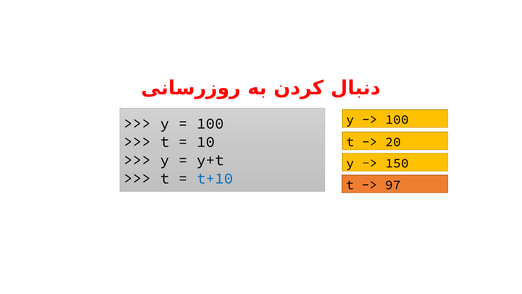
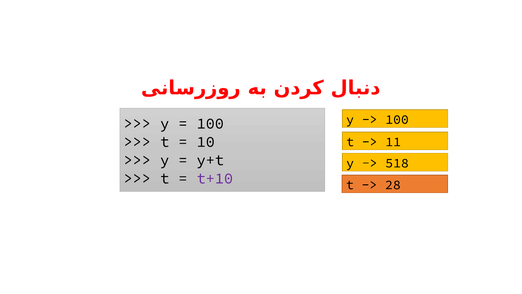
20: 20 -> 11
150: 150 -> 518
t+10 colour: blue -> purple
97: 97 -> 28
